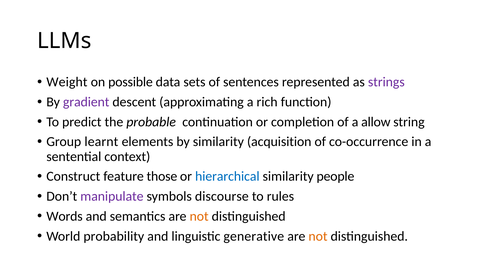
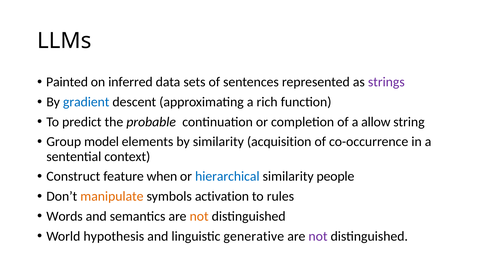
Weight: Weight -> Painted
possible: possible -> inferred
gradient colour: purple -> blue
learnt: learnt -> model
those: those -> when
manipulate colour: purple -> orange
discourse: discourse -> activation
probability: probability -> hypothesis
not at (318, 237) colour: orange -> purple
